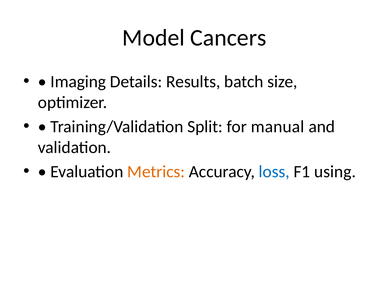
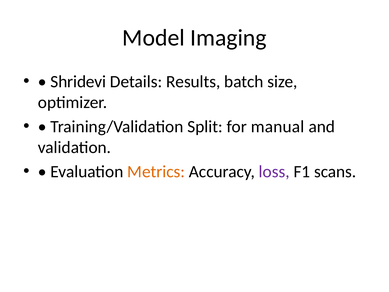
Cancers: Cancers -> Imaging
Imaging: Imaging -> Shridevi
loss colour: blue -> purple
using: using -> scans
